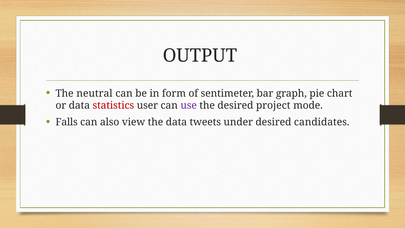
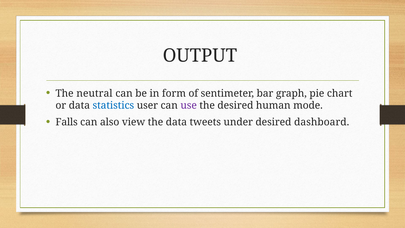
statistics colour: red -> blue
project: project -> human
candidates: candidates -> dashboard
